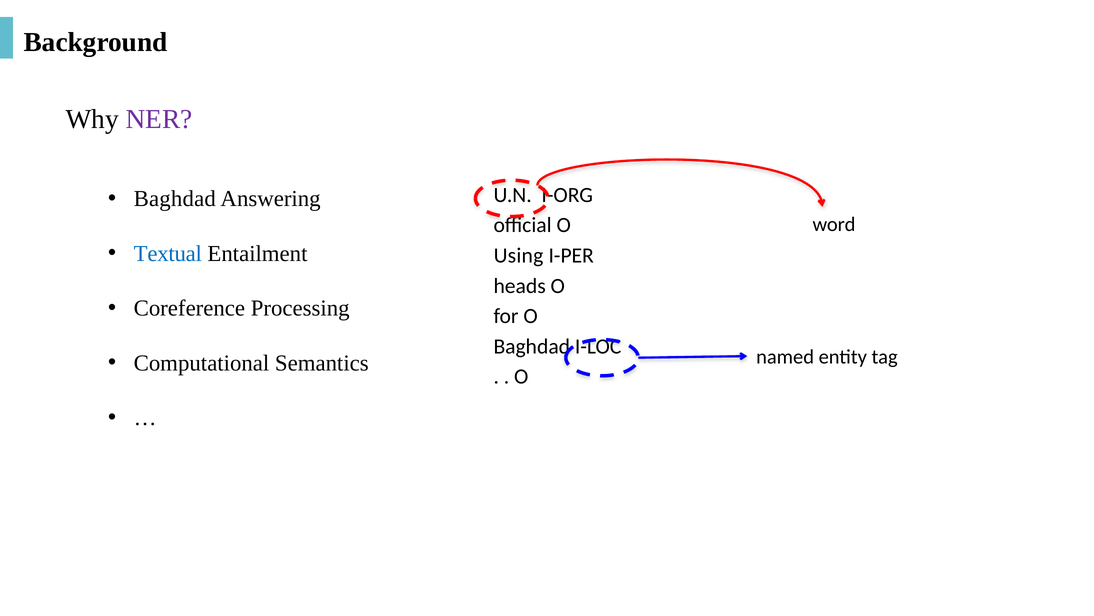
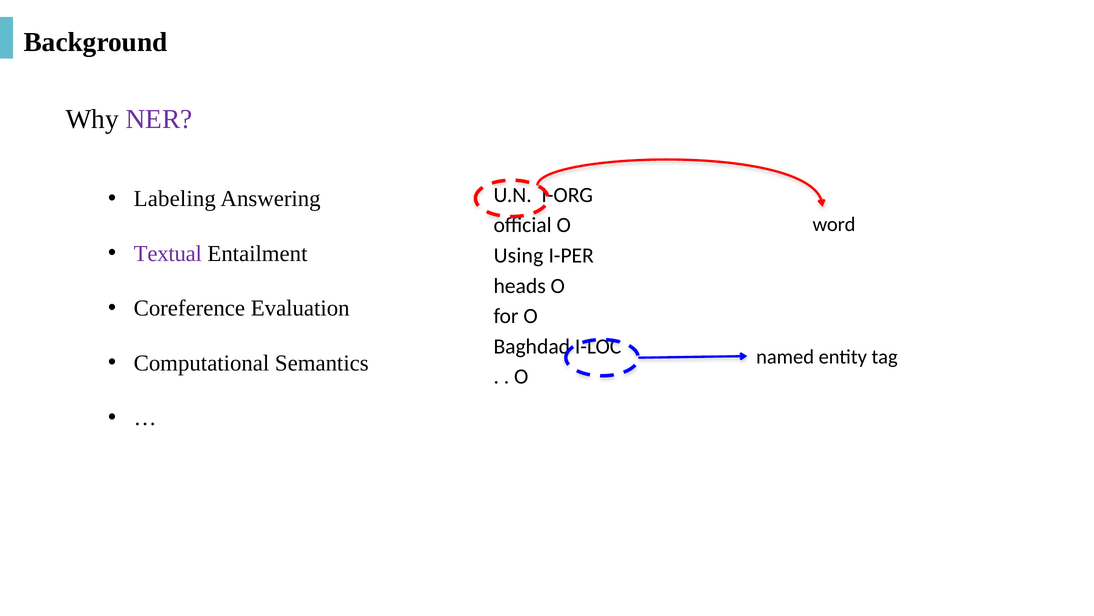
Baghdad at (175, 199): Baghdad -> Labeling
Textual colour: blue -> purple
Processing: Processing -> Evaluation
